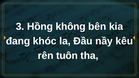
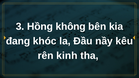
tuôn: tuôn -> kinh
